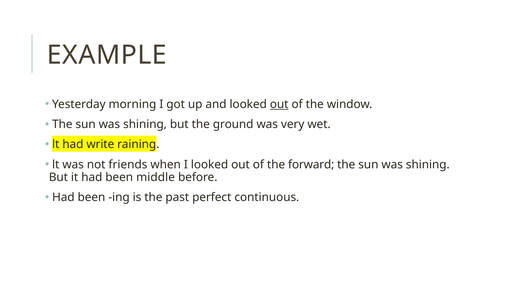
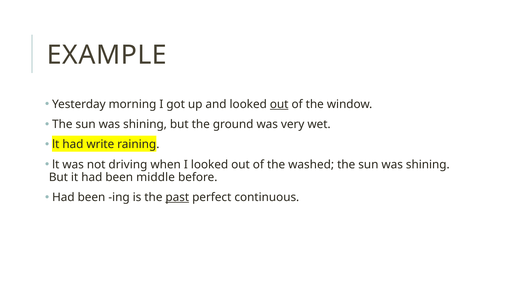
friends: friends -> driving
forward: forward -> washed
past underline: none -> present
